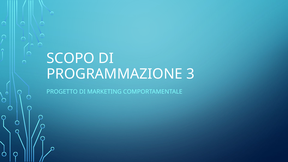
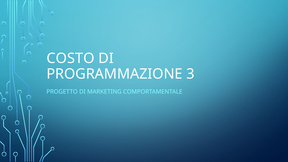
SCOPO: SCOPO -> COSTO
